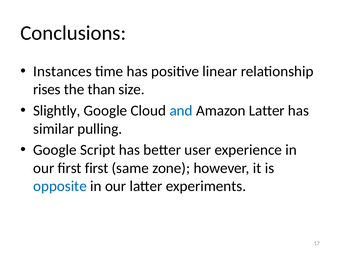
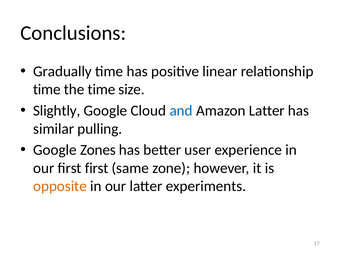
Instances: Instances -> Gradually
rises at (47, 89): rises -> time
the than: than -> time
Script: Script -> Zones
opposite colour: blue -> orange
